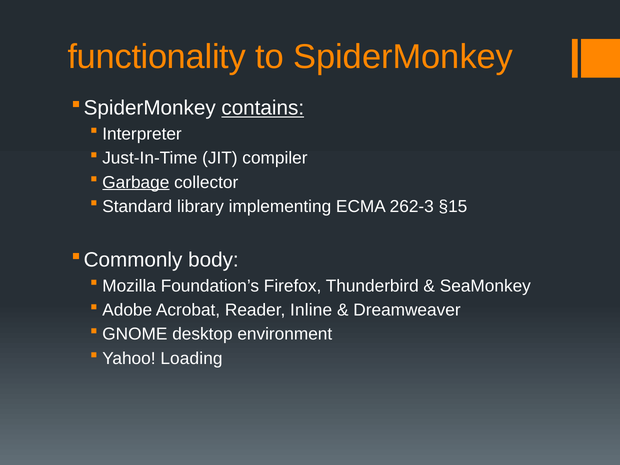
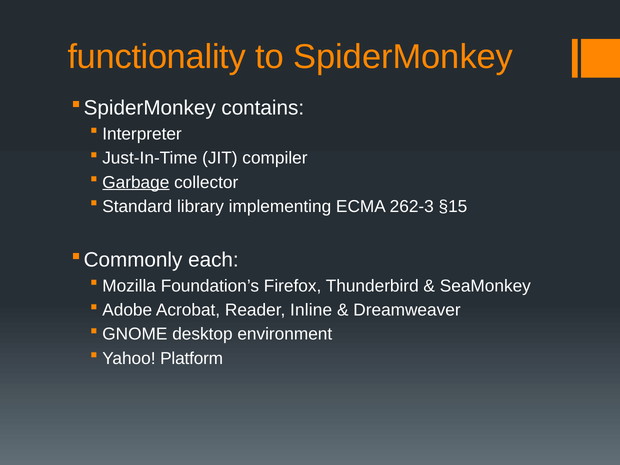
contains underline: present -> none
body: body -> each
Loading: Loading -> Platform
